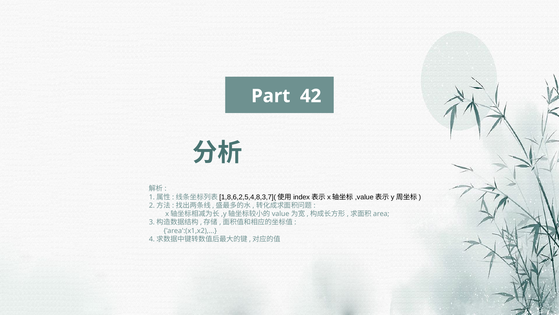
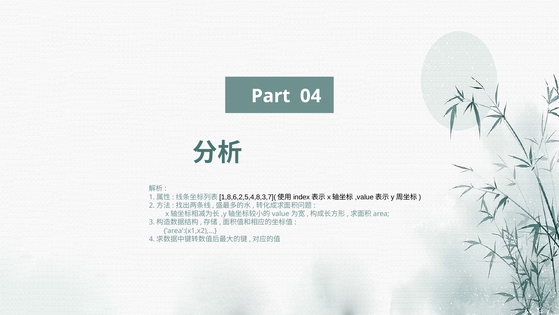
42: 42 -> 04
